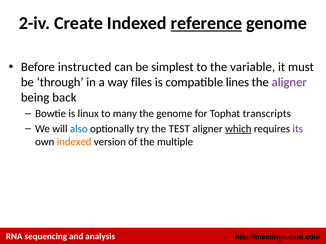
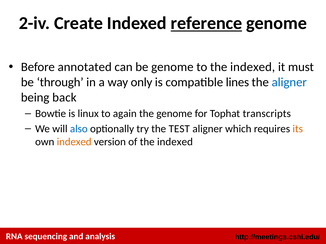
instructed: instructed -> annotated
be simplest: simplest -> genome
to the variable: variable -> indexed
files: files -> only
aligner at (289, 82) colour: purple -> blue
many: many -> again
which underline: present -> none
its colour: purple -> orange
of the multiple: multiple -> indexed
